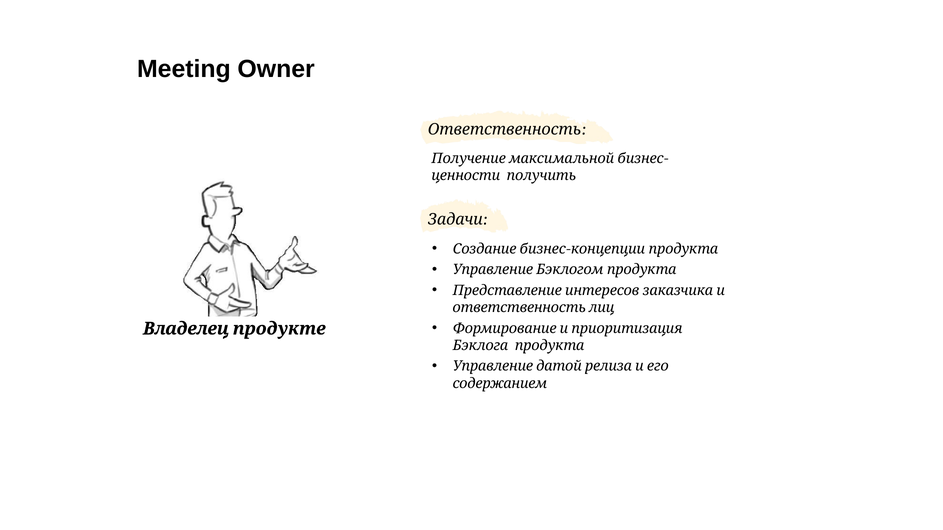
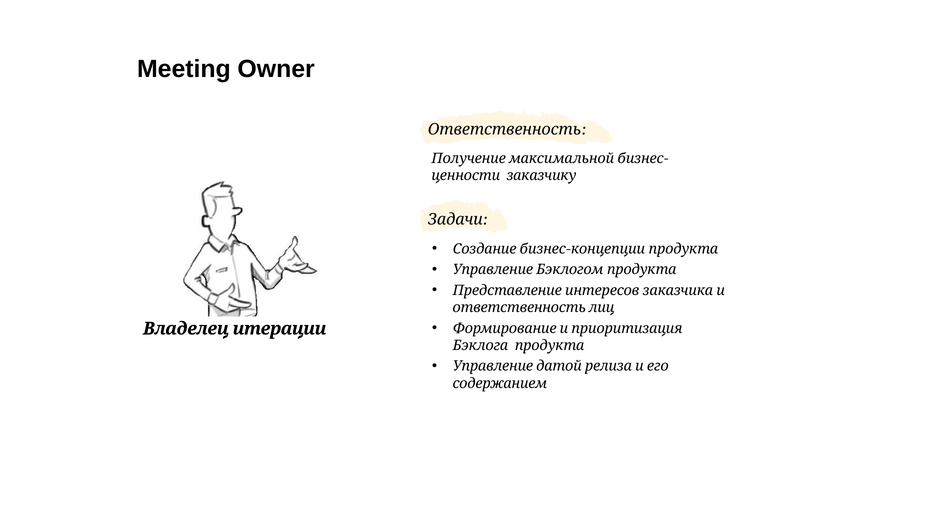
получить: получить -> заказчику
продукте: продукте -> итерации
